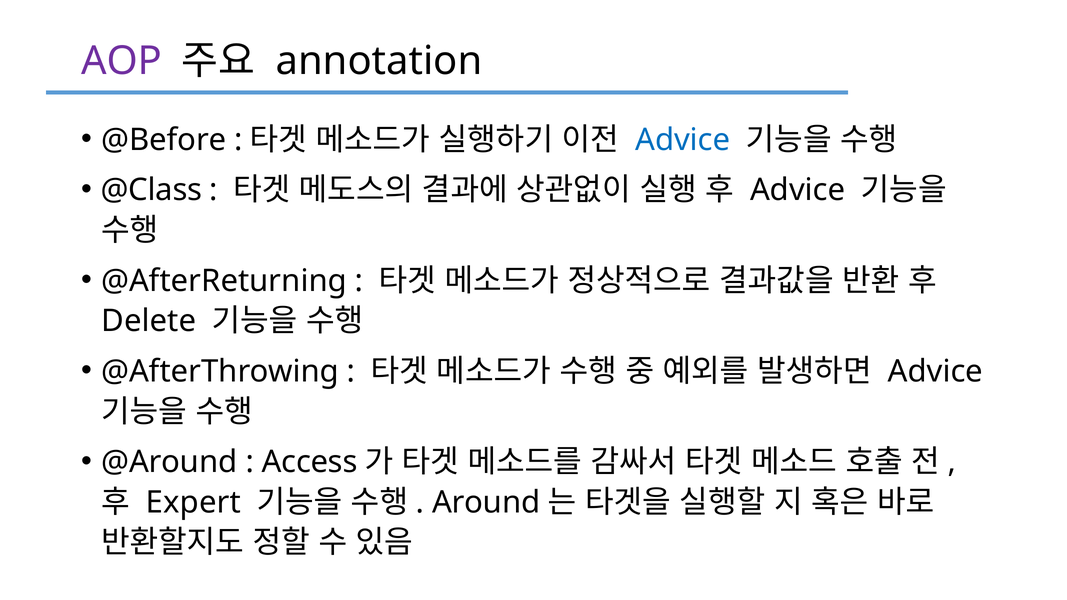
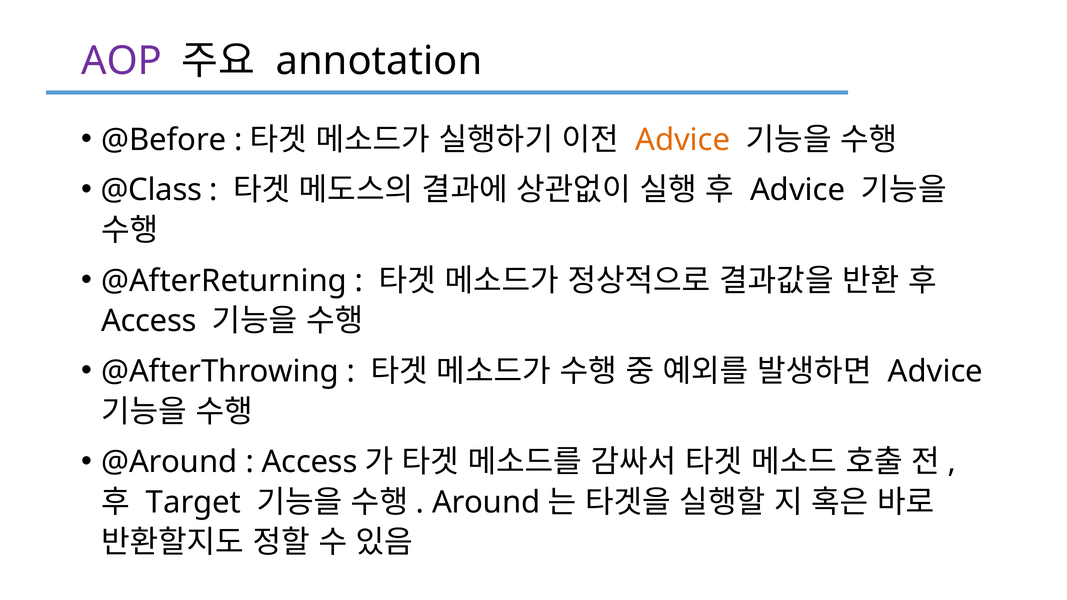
Advice at (683, 140) colour: blue -> orange
Delete at (149, 321): Delete -> Access
Expert: Expert -> Target
